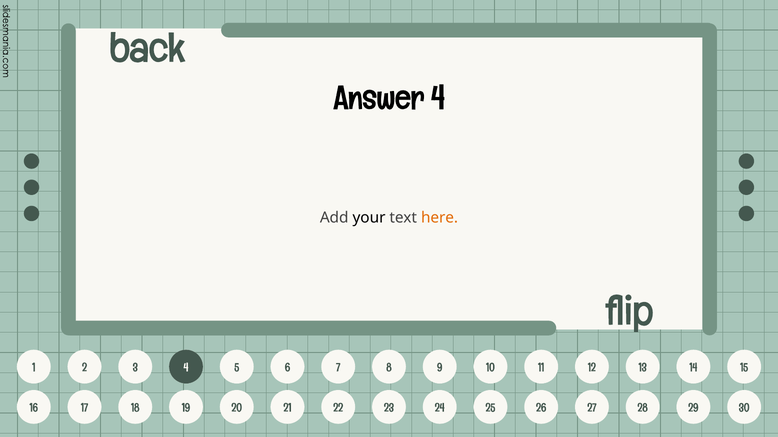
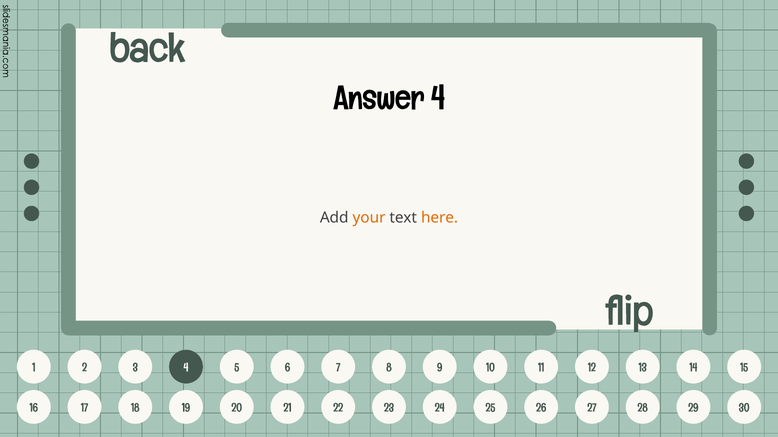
your colour: black -> orange
